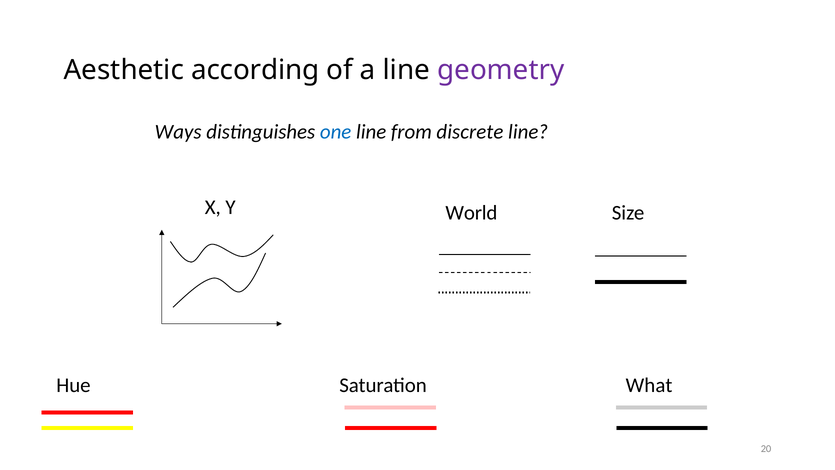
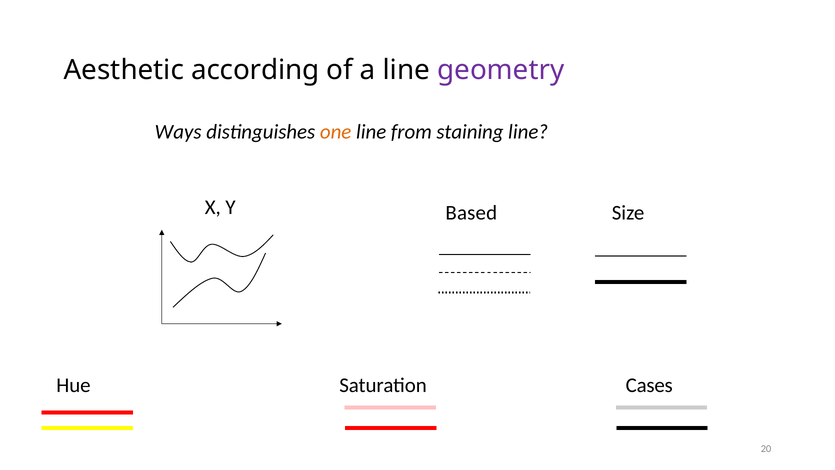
one colour: blue -> orange
discrete: discrete -> staining
World: World -> Based
What: What -> Cases
